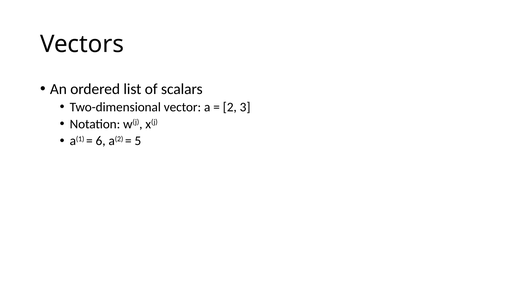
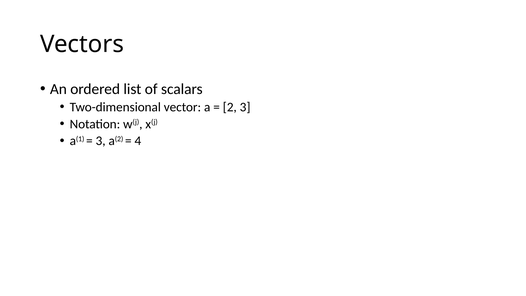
6 at (101, 141): 6 -> 3
5: 5 -> 4
